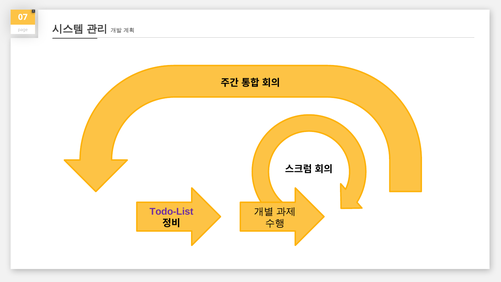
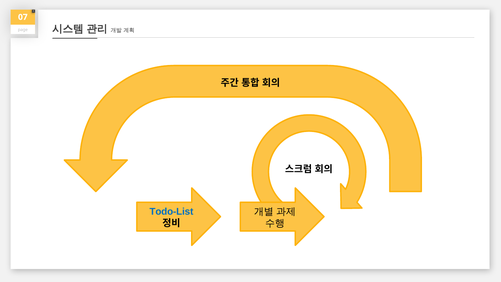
Todo-List colour: purple -> blue
